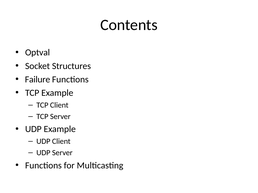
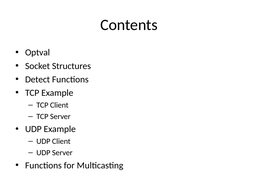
Failure: Failure -> Detect
